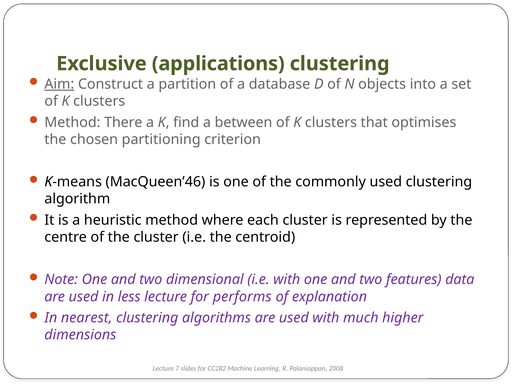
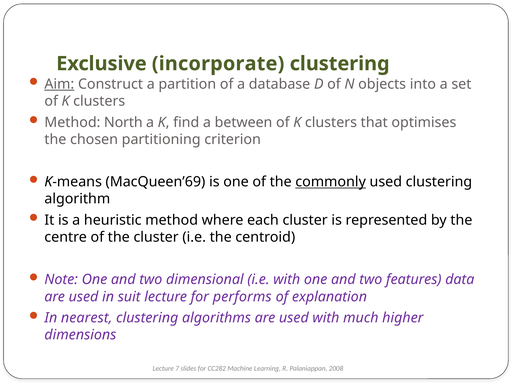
applications: applications -> incorporate
There: There -> North
MacQueen’46: MacQueen’46 -> MacQueen’69
commonly underline: none -> present
less: less -> suit
